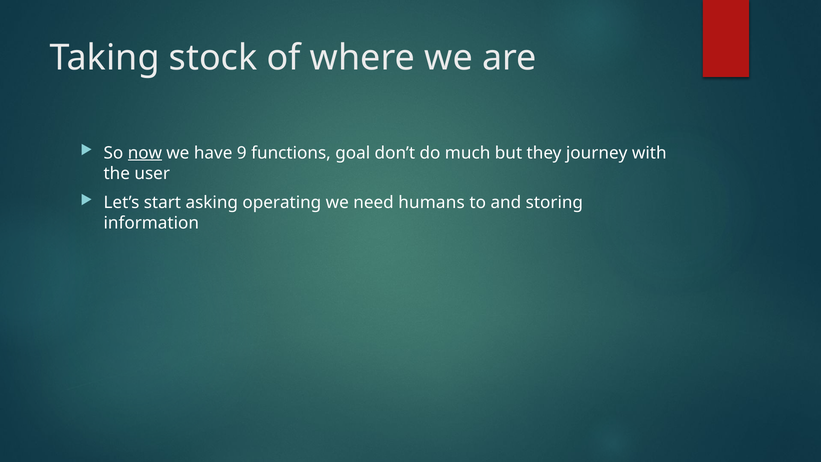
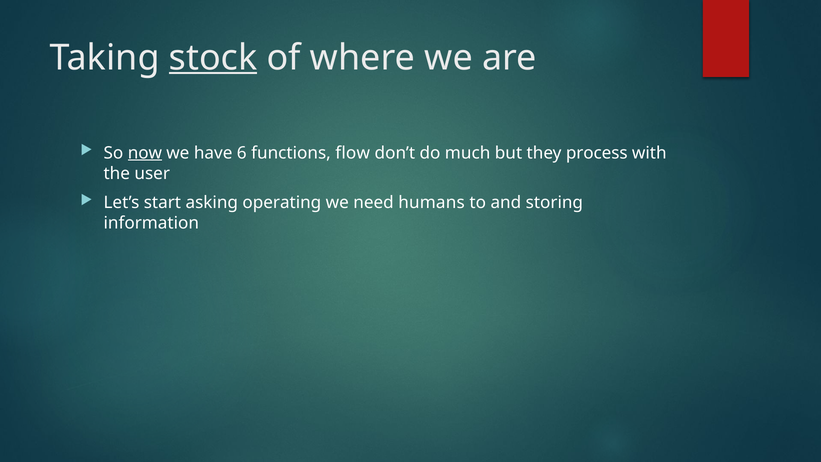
stock underline: none -> present
9: 9 -> 6
goal: goal -> flow
journey: journey -> process
